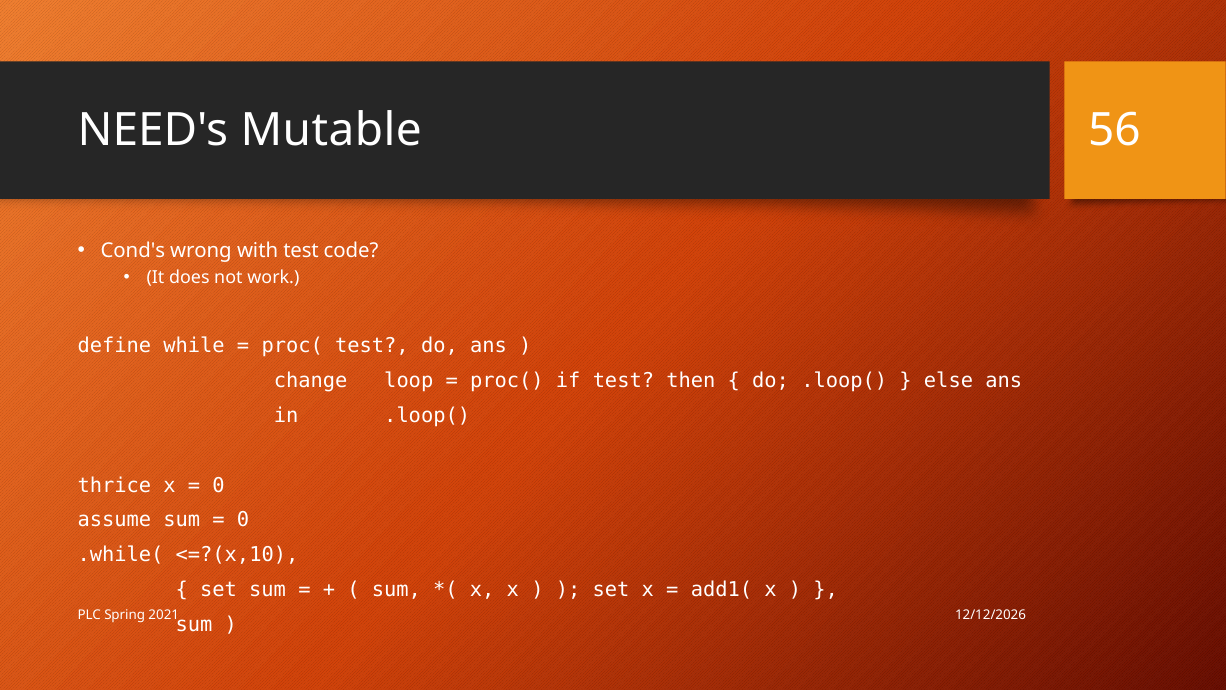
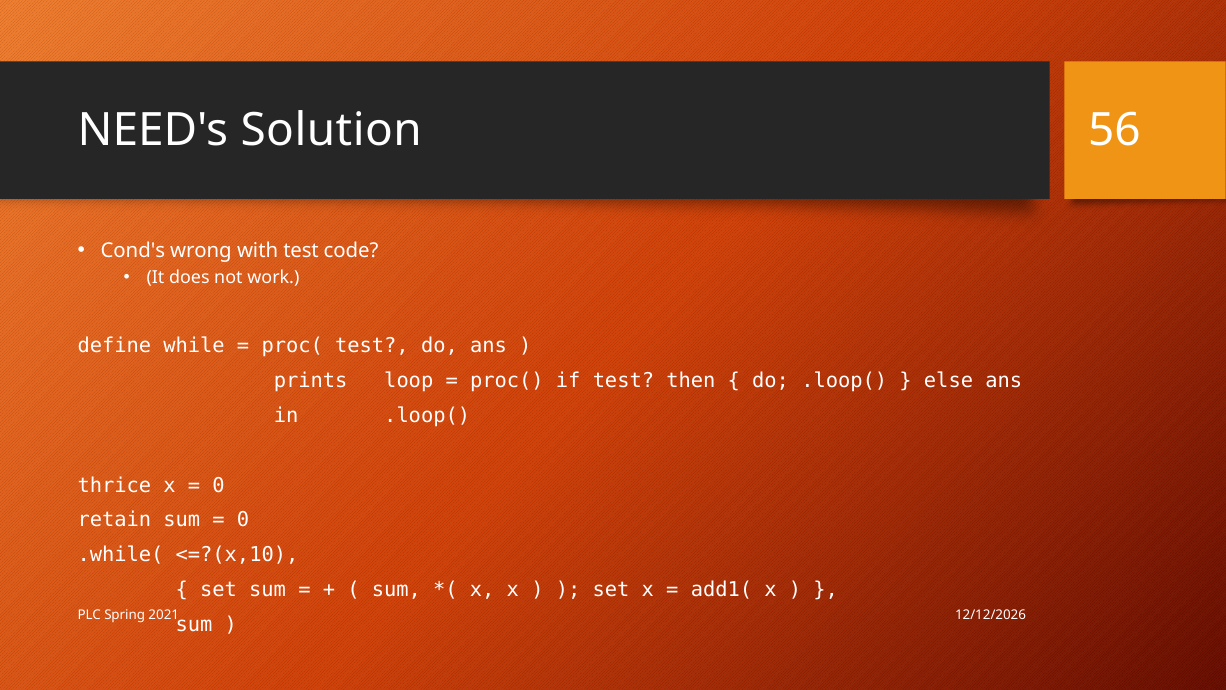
Mutable: Mutable -> Solution
change: change -> prints
assume: assume -> retain
